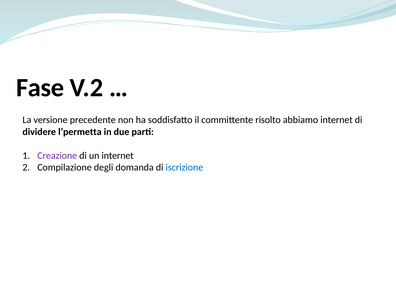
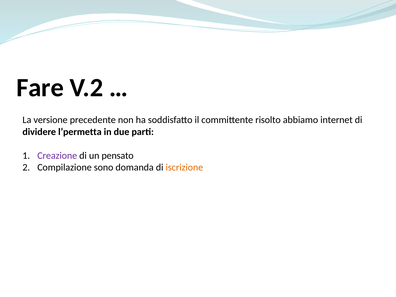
Fase: Fase -> Fare
un internet: internet -> pensato
degli: degli -> sono
iscrizione colour: blue -> orange
